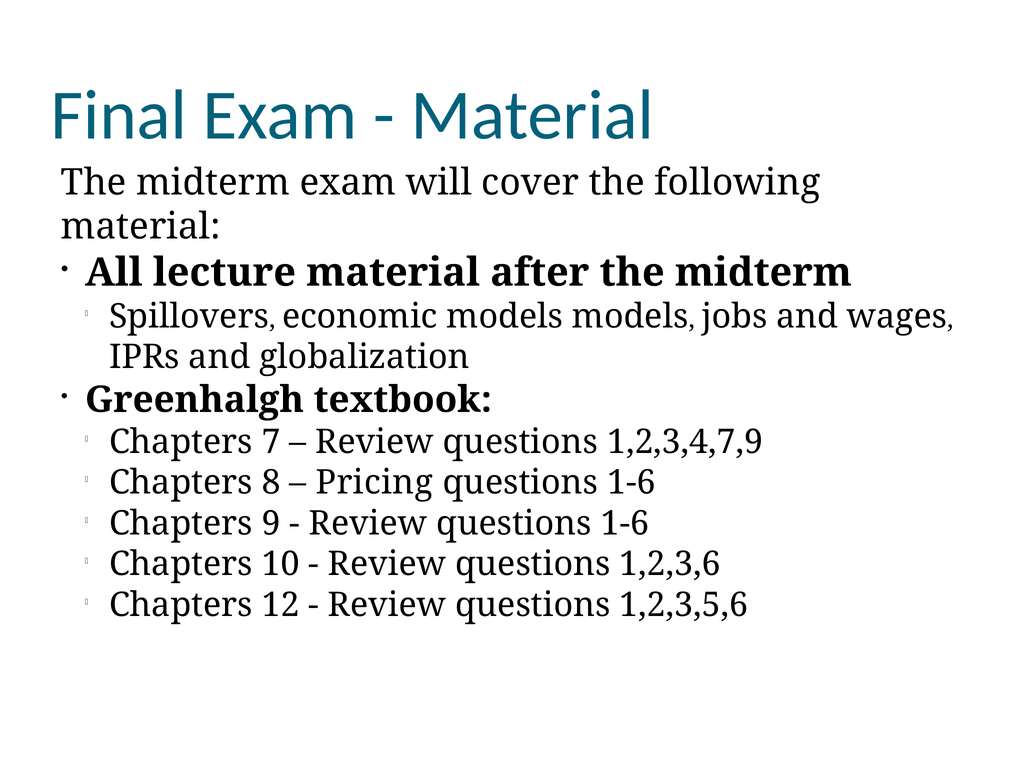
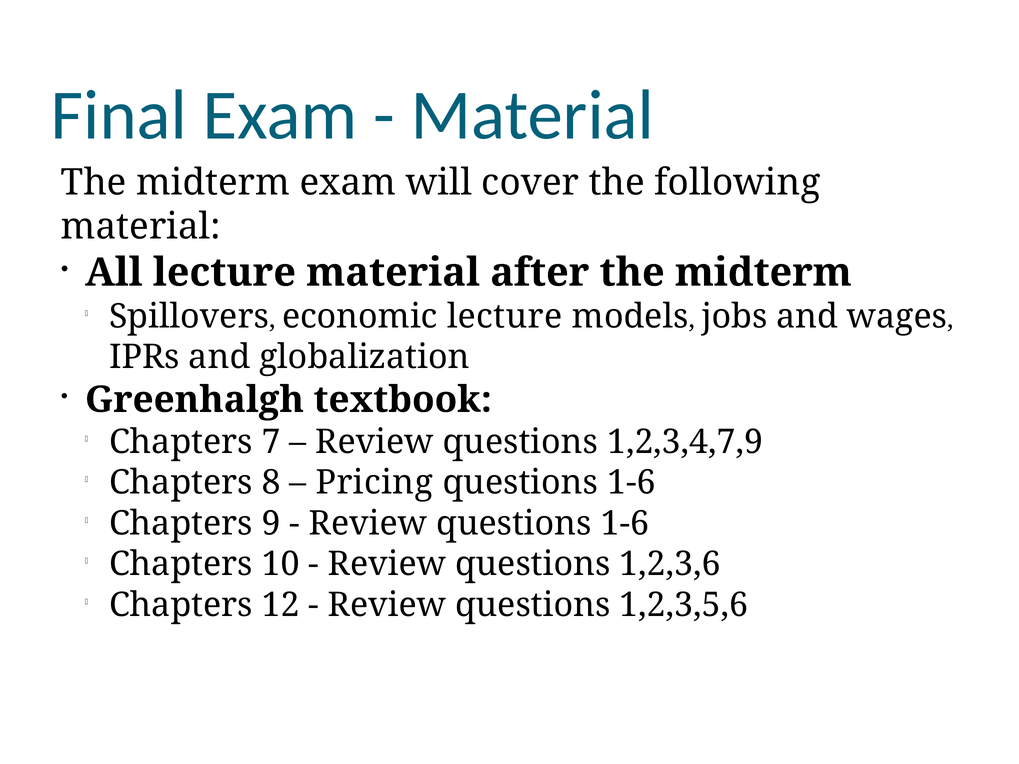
economic models: models -> lecture
